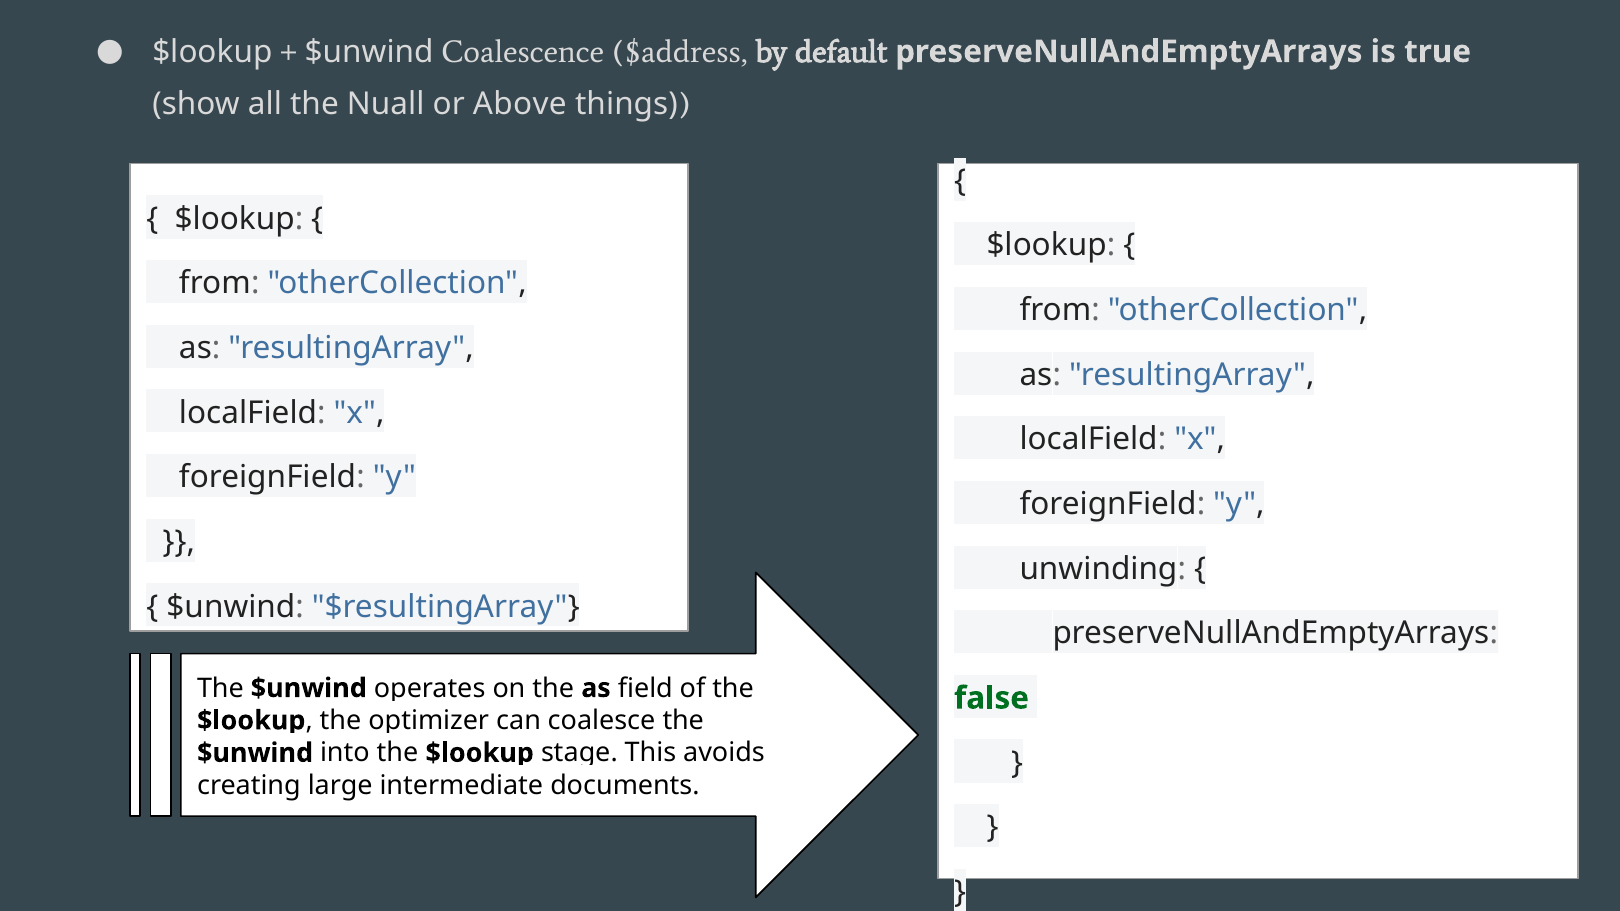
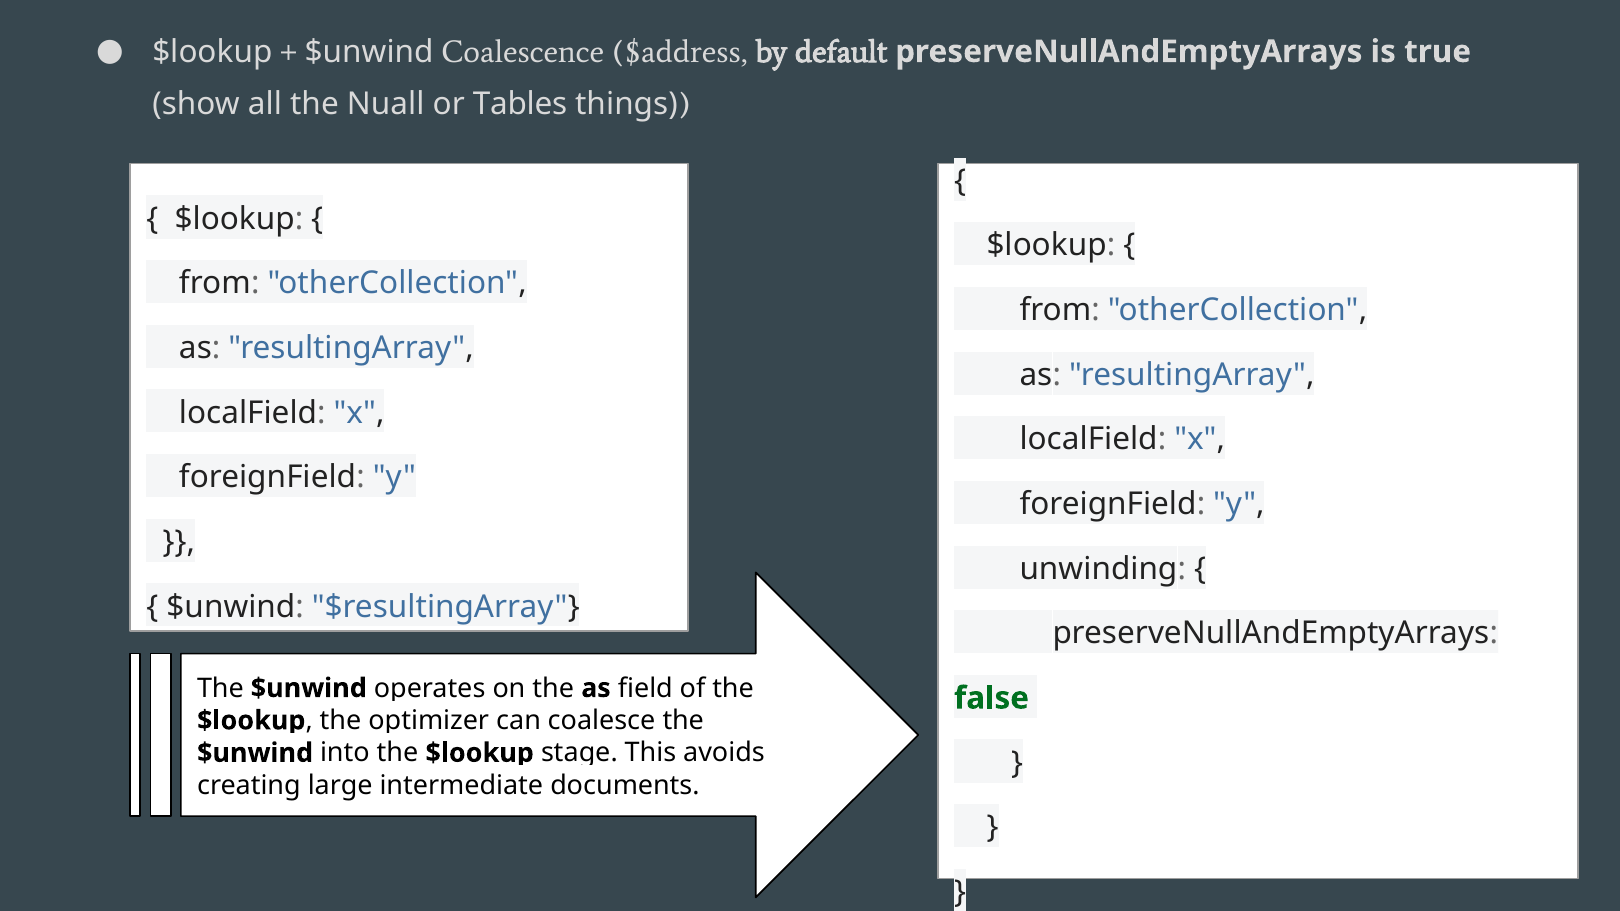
Above: Above -> Tables
